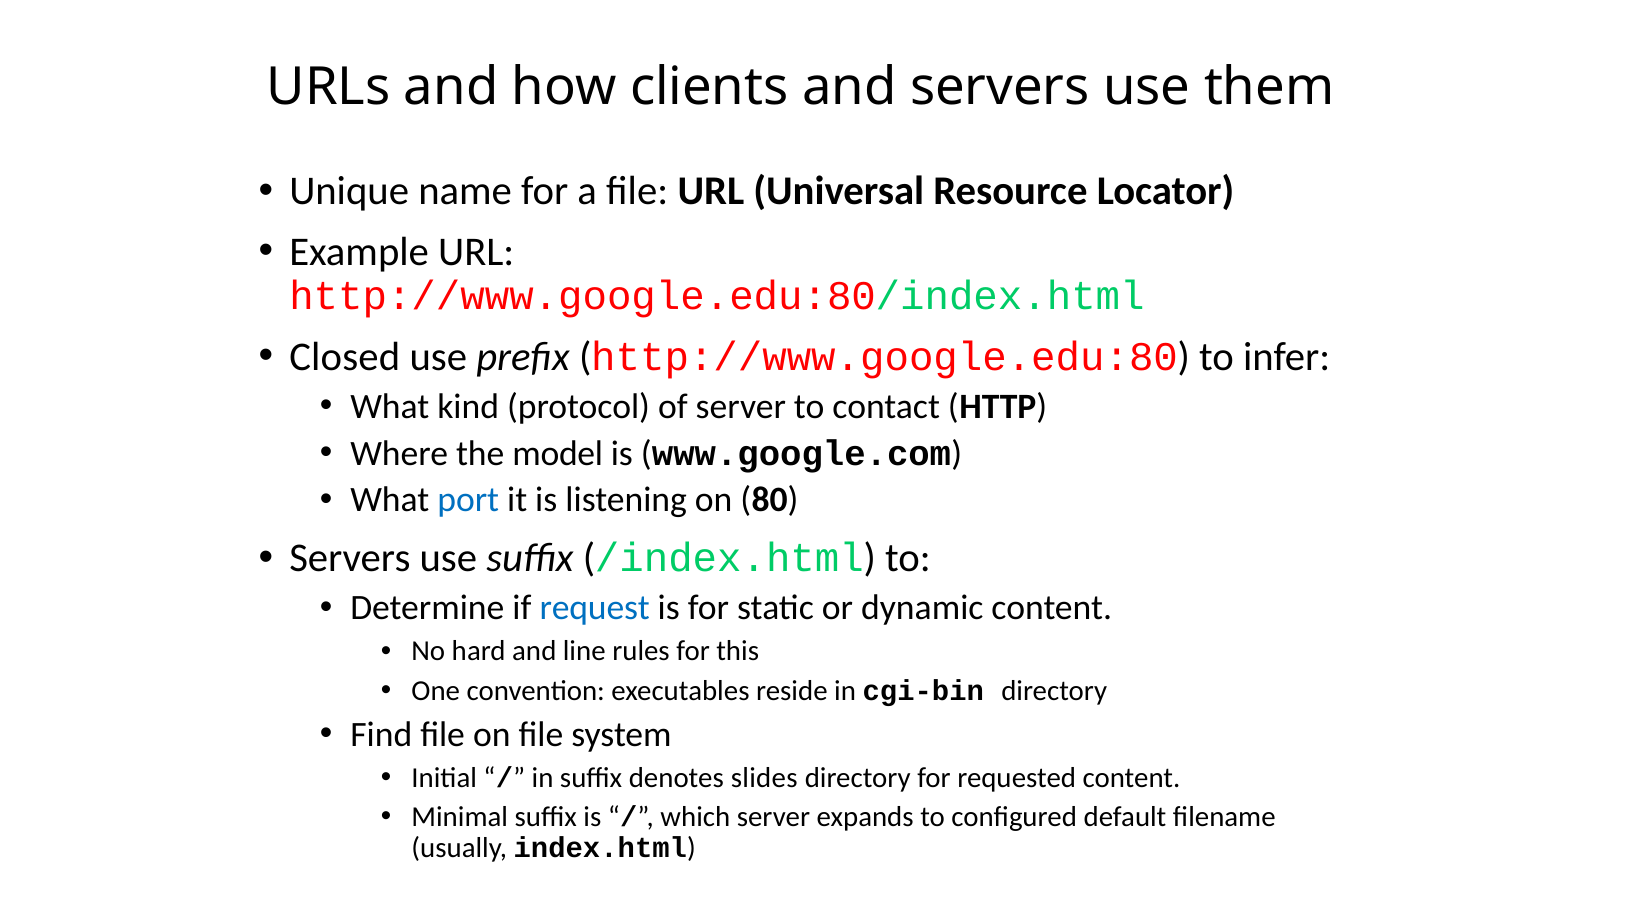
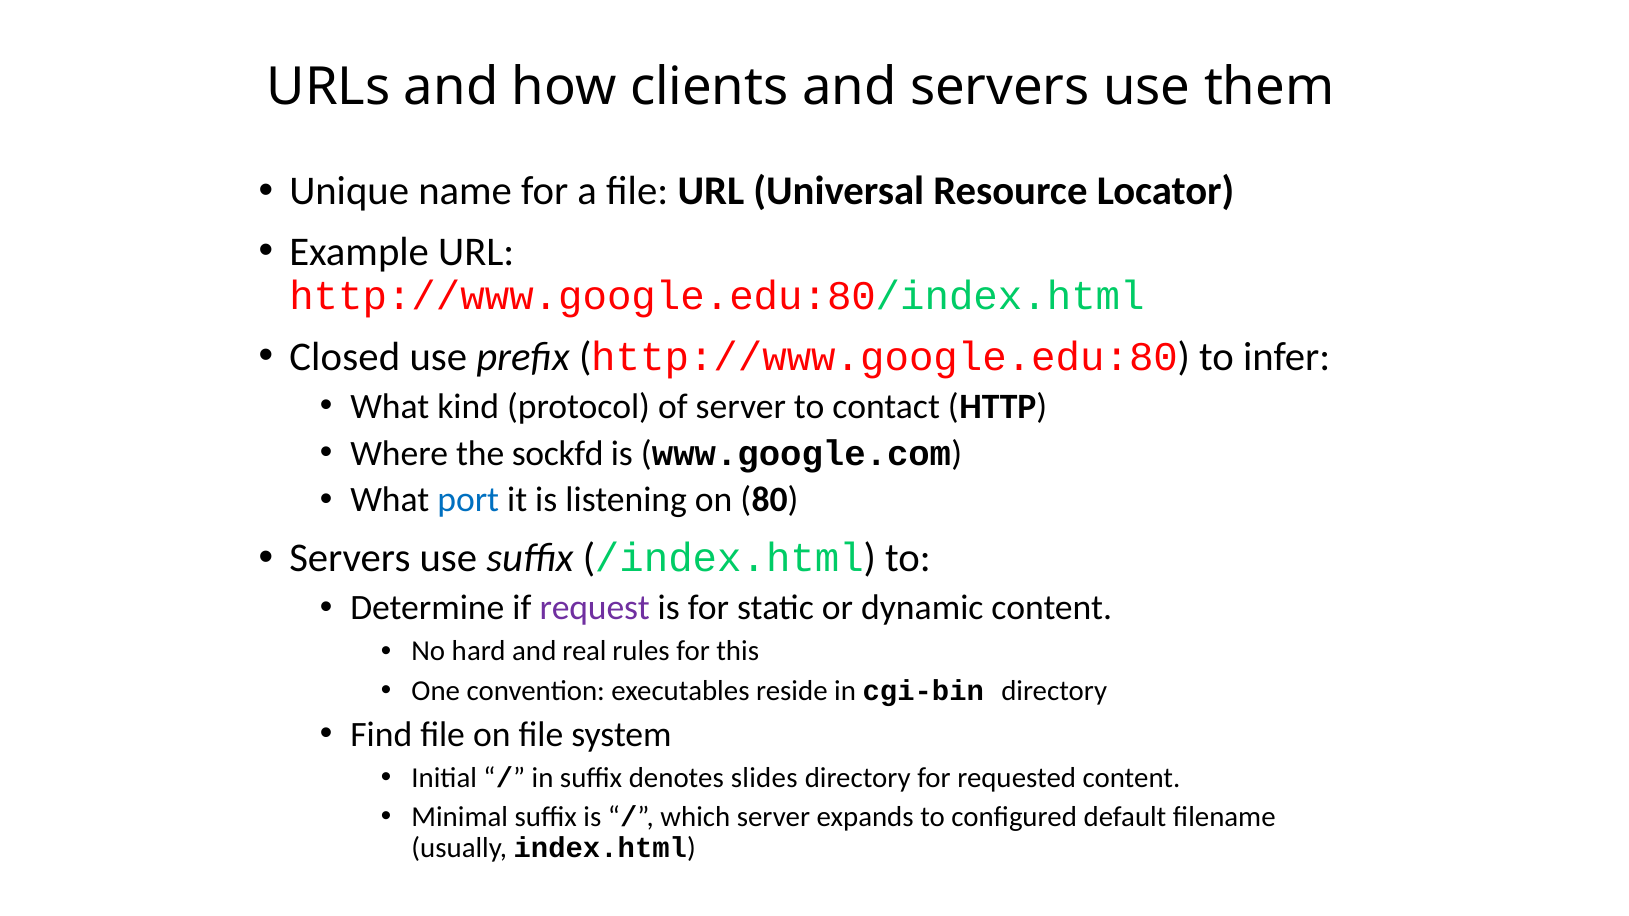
model: model -> sockfd
request colour: blue -> purple
line: line -> real
